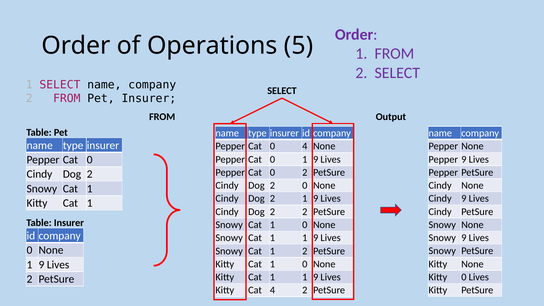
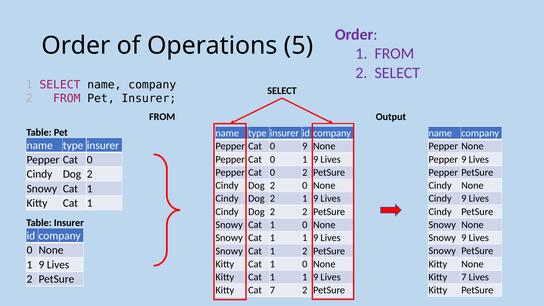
0 4: 4 -> 9
Kitty 0: 0 -> 7
Cat 4: 4 -> 7
